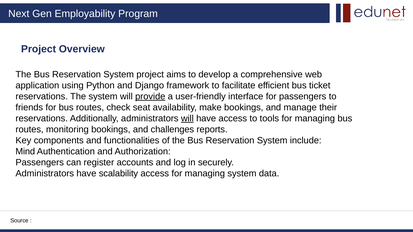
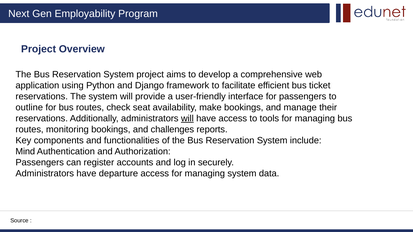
provide underline: present -> none
friends: friends -> outline
scalability: scalability -> departure
